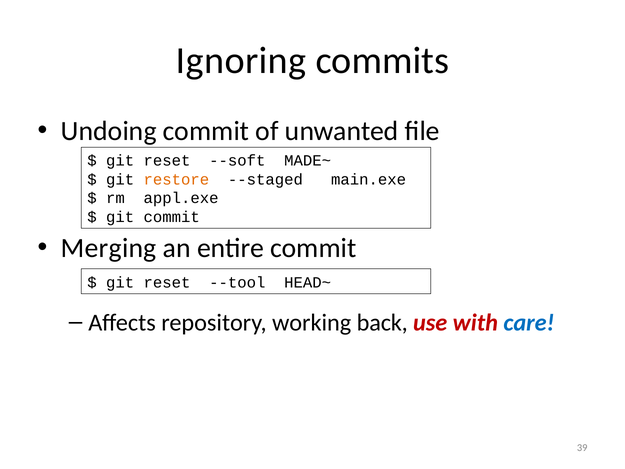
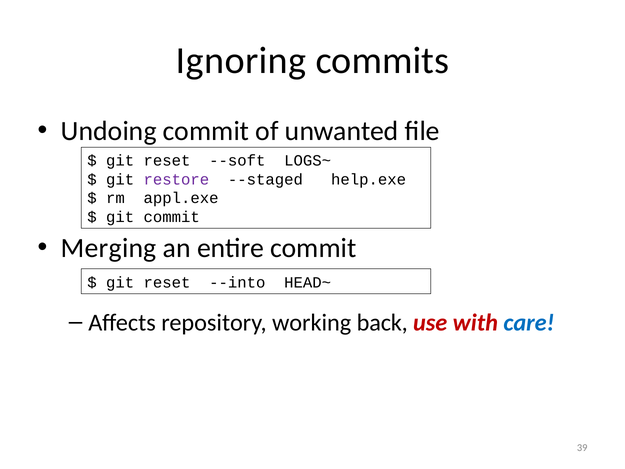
MADE~: MADE~ -> LOGS~
restore colour: orange -> purple
main.exe: main.exe -> help.exe
--tool: --tool -> --into
